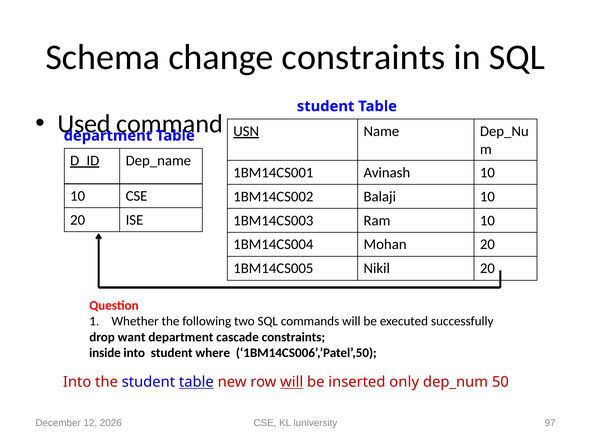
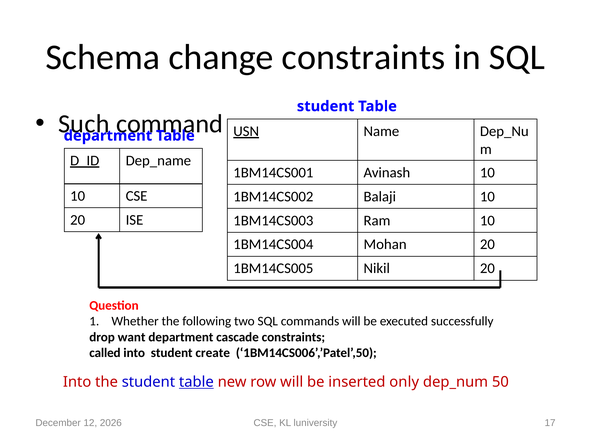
Used: Used -> Such
inside: inside -> called
where: where -> create
will at (292, 382) underline: present -> none
97: 97 -> 17
